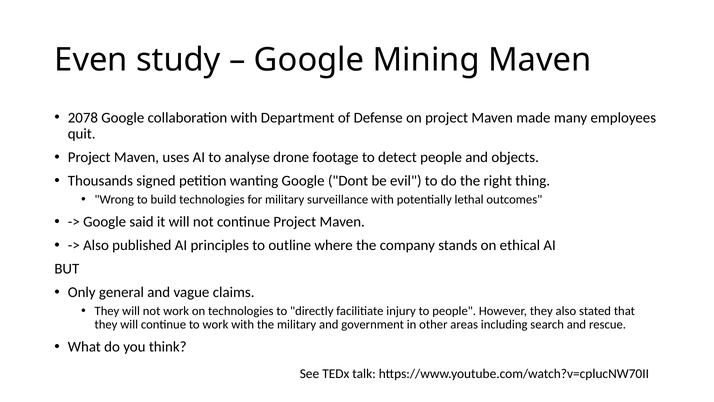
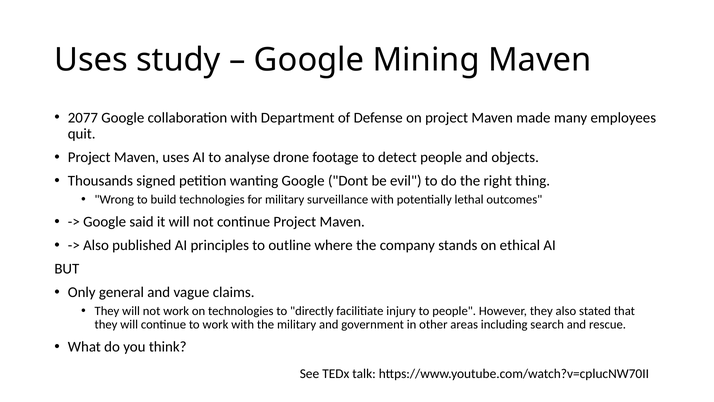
Even at (91, 60): Even -> Uses
2078: 2078 -> 2077
